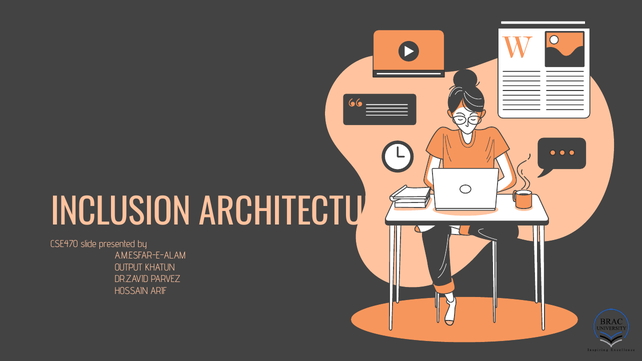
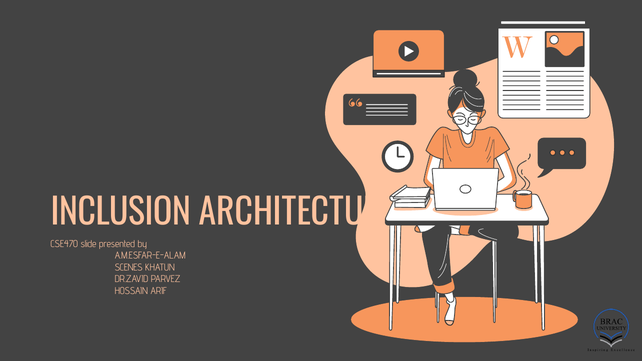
OUTPUT: OUTPUT -> SCENES
